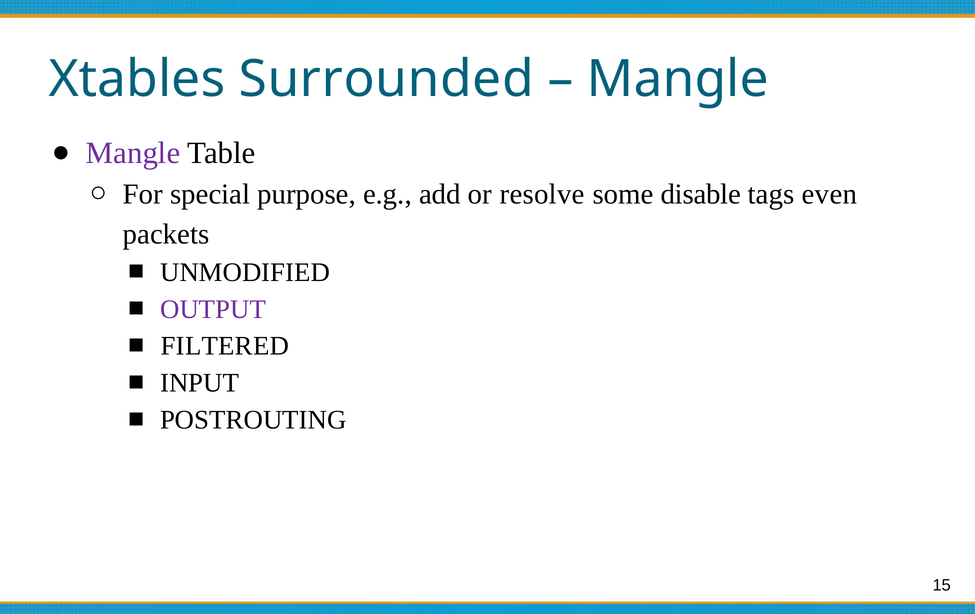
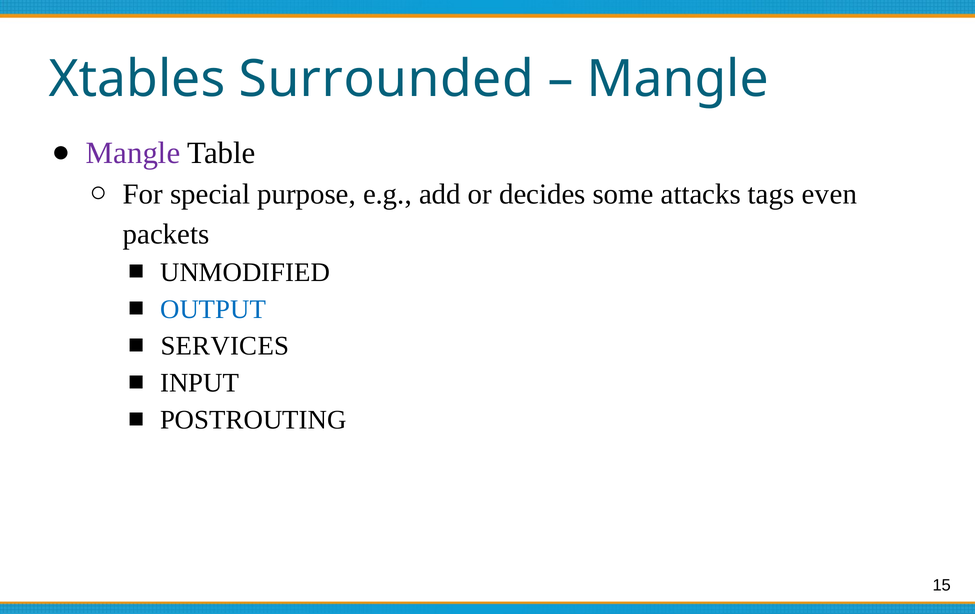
resolve: resolve -> decides
disable: disable -> attacks
OUTPUT colour: purple -> blue
FILTERED: FILTERED -> SERVICES
